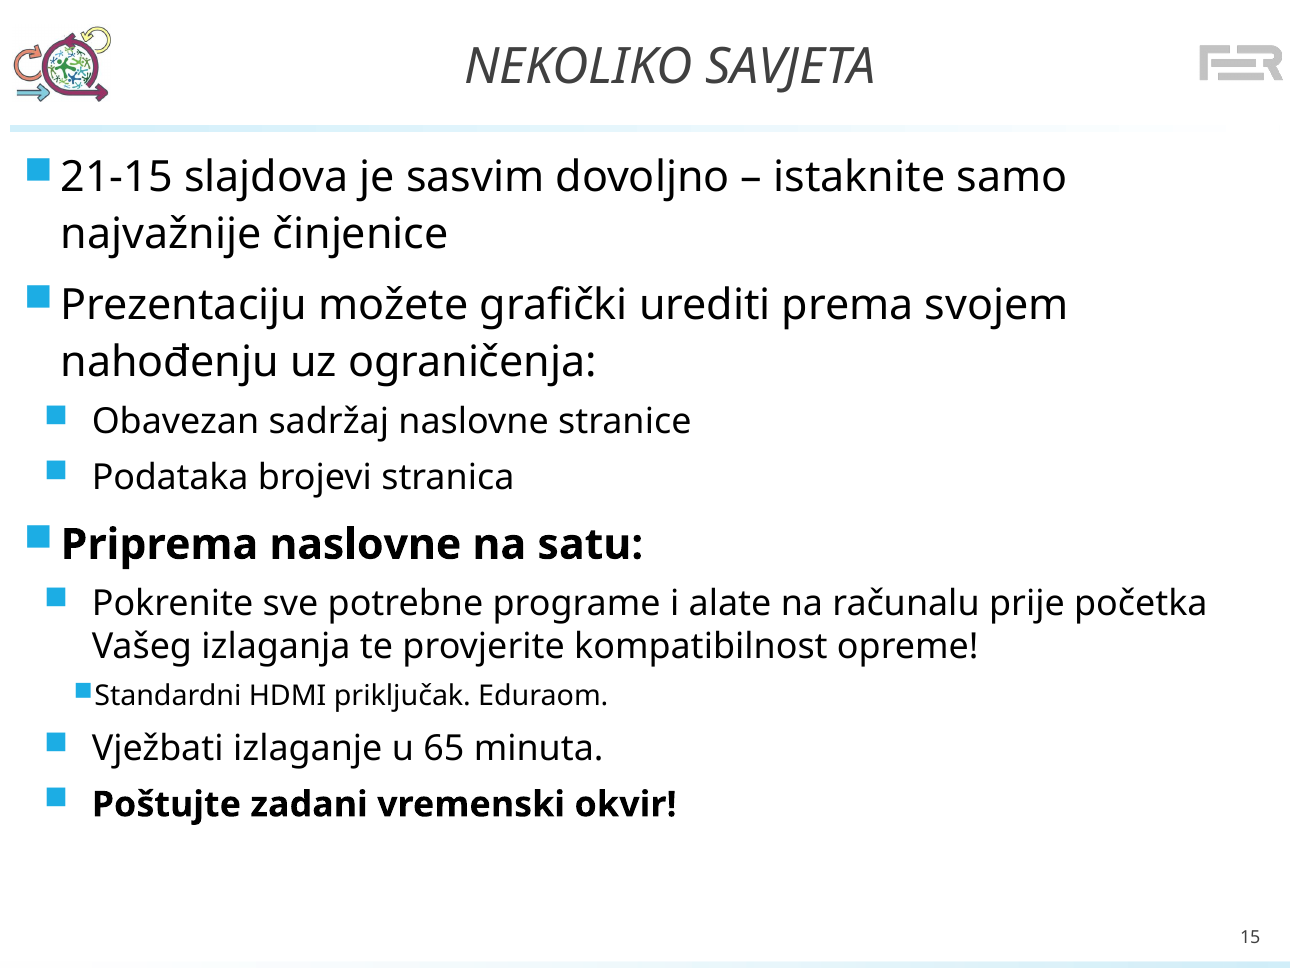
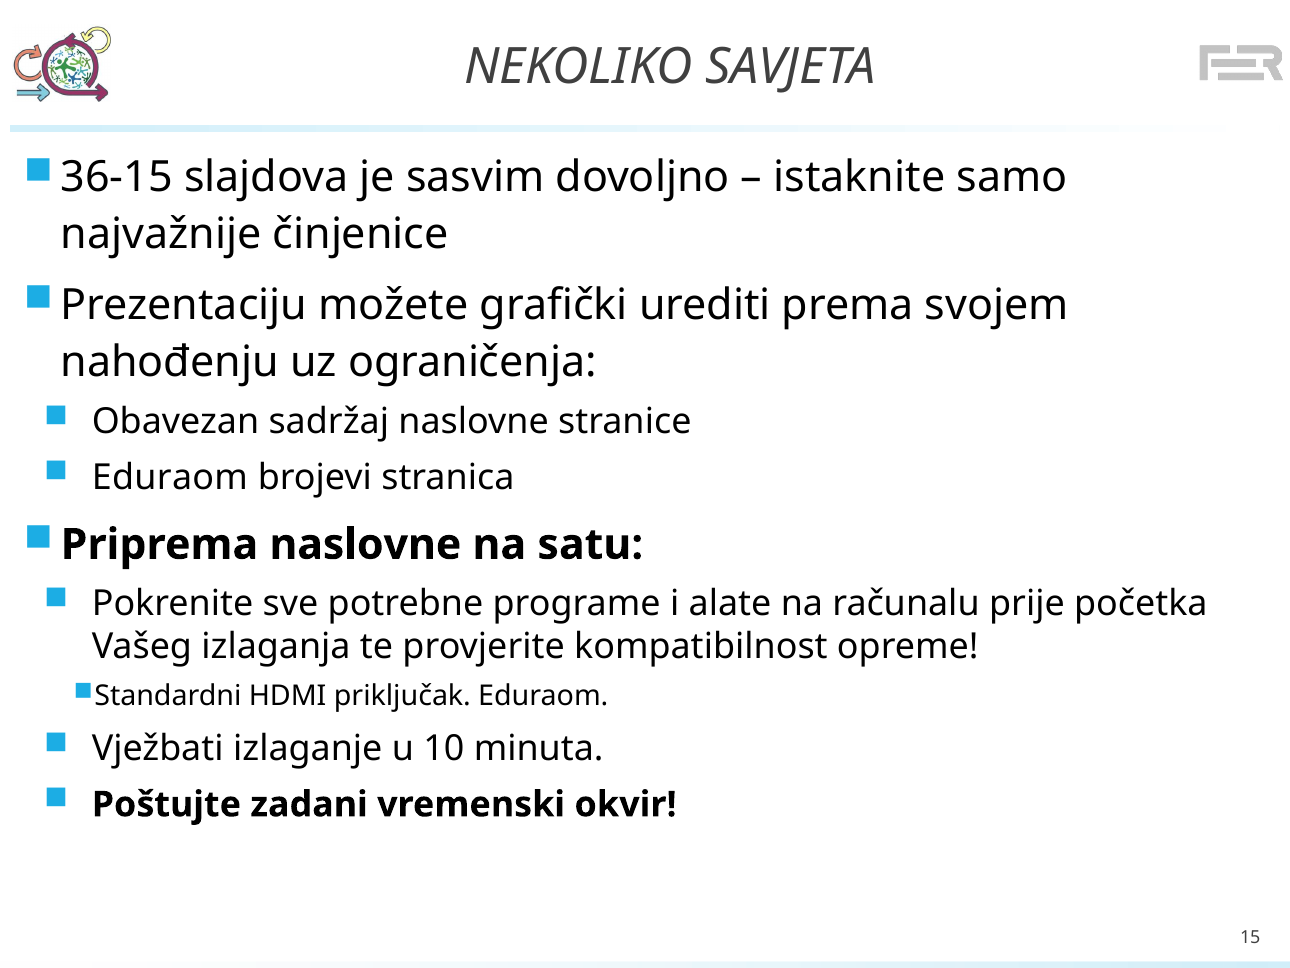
21-15: 21-15 -> 36-15
Podataka at (170, 477): Podataka -> Eduraom
65: 65 -> 10
